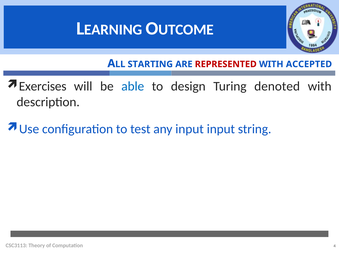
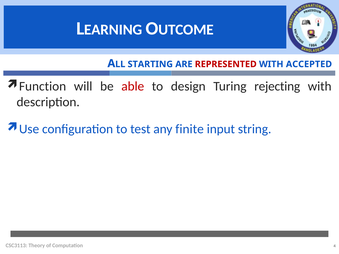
Exercises: Exercises -> Function
able colour: blue -> red
denoted: denoted -> rejecting
any input: input -> finite
